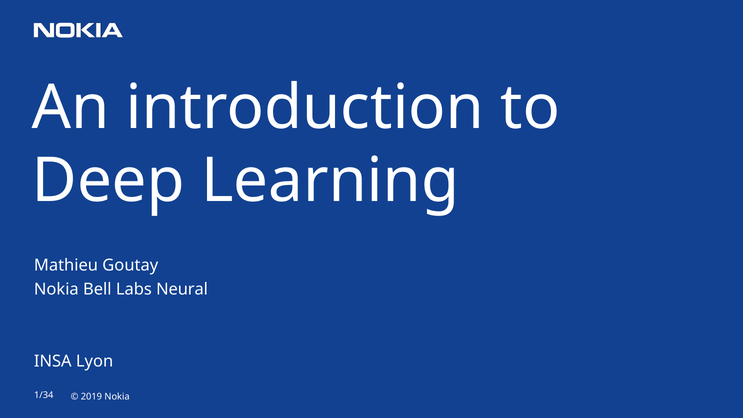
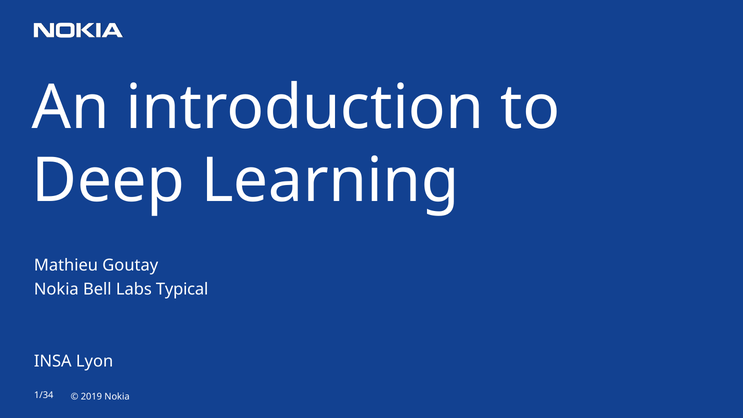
Neural: Neural -> Typical
